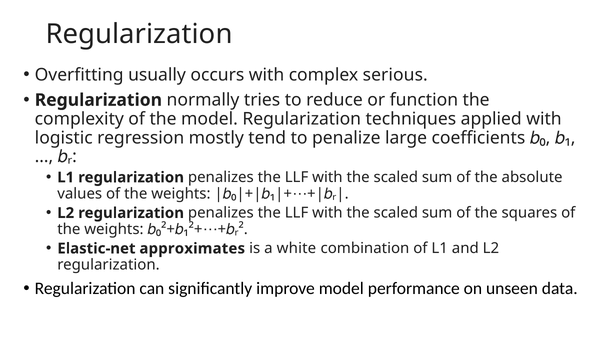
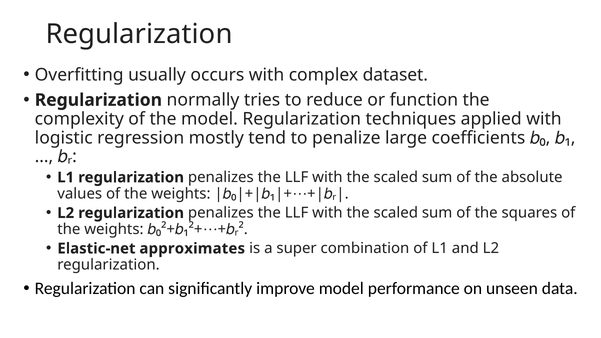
serious: serious -> dataset
white: white -> super
